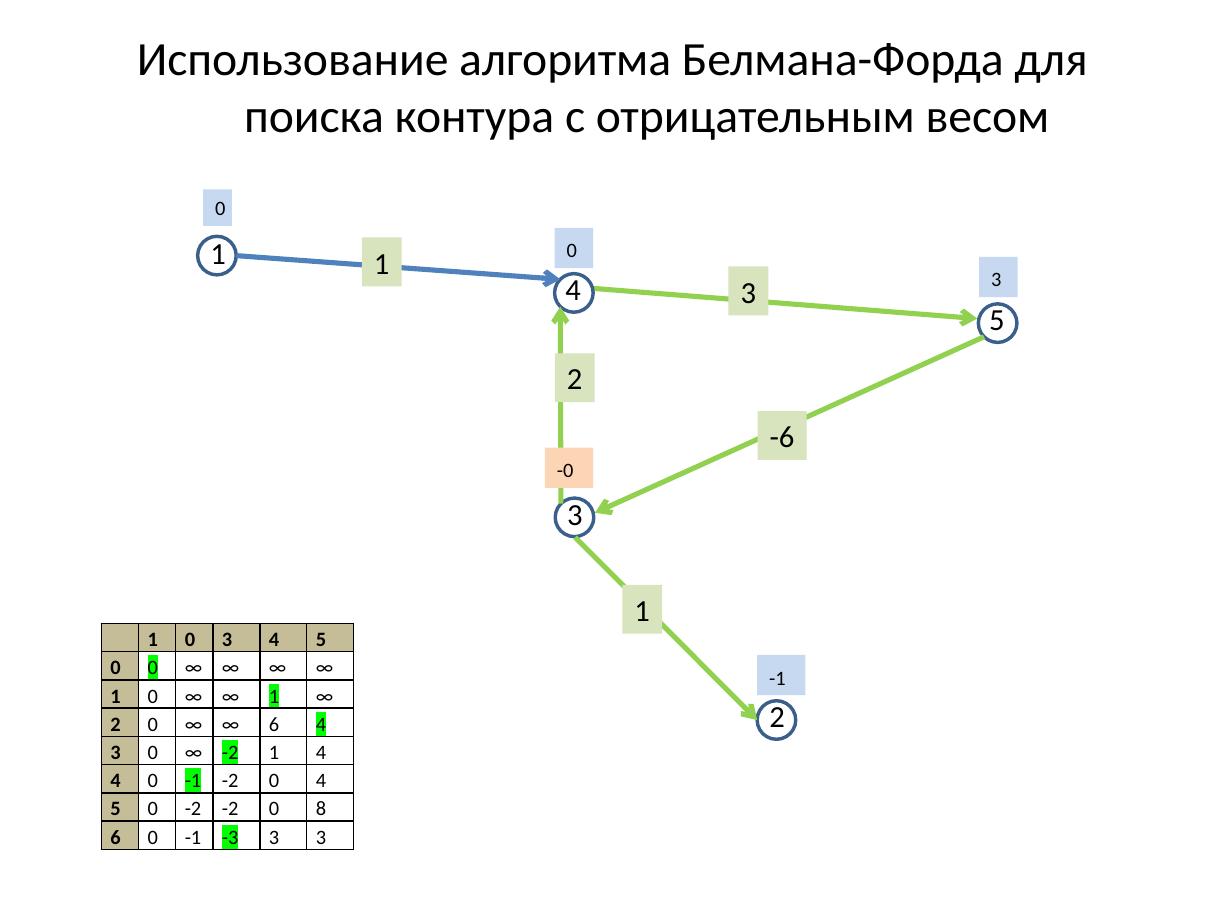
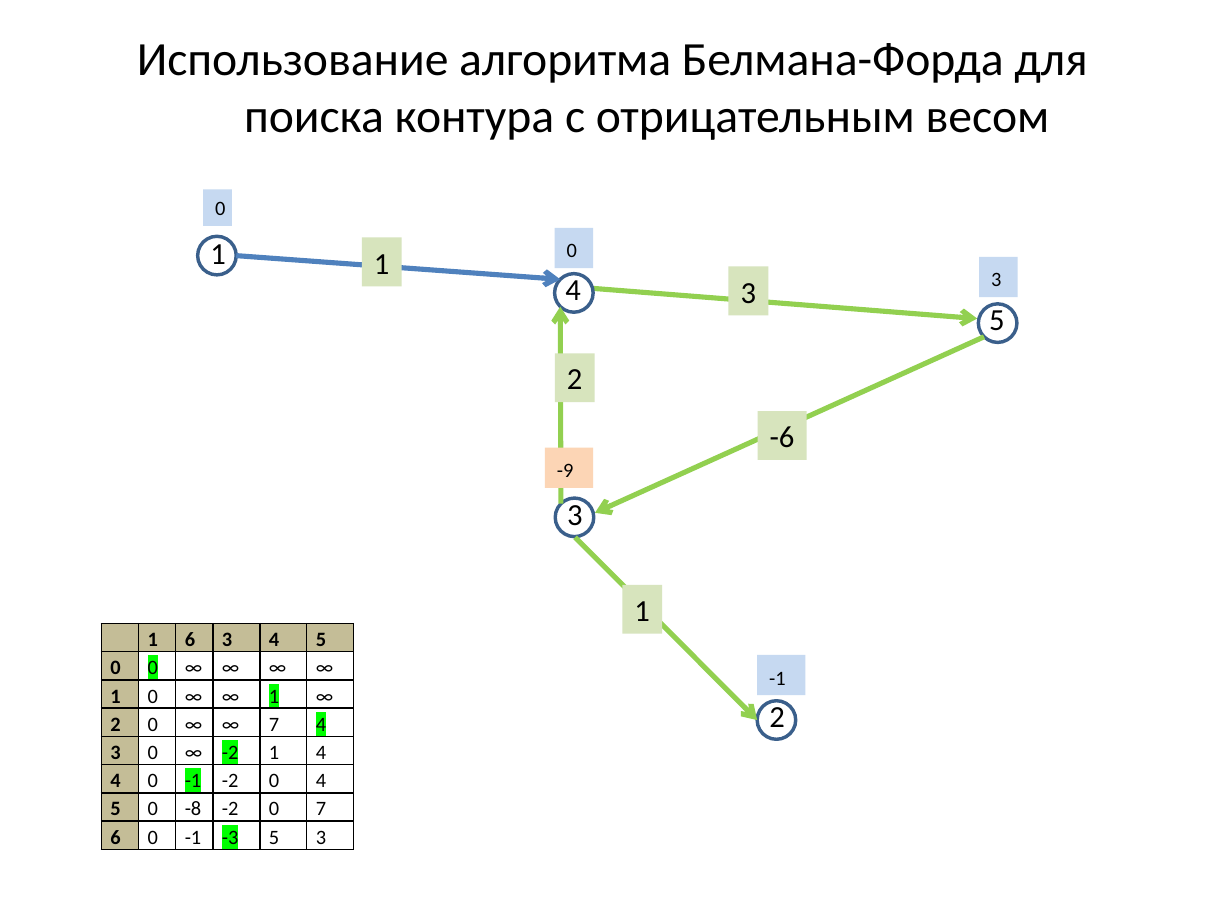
-0: -0 -> -9
0 at (190, 640): 0 -> 6
6 at (274, 724): 6 -> 7
0 -2: -2 -> -8
0 8: 8 -> 7
-3 3: 3 -> 5
